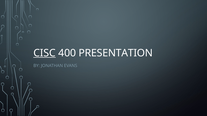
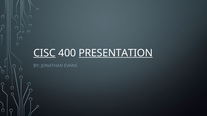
PRESENTATION underline: none -> present
